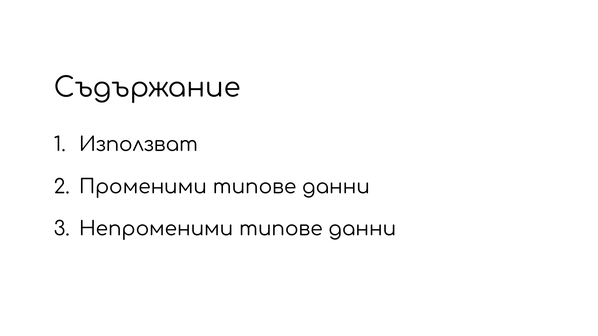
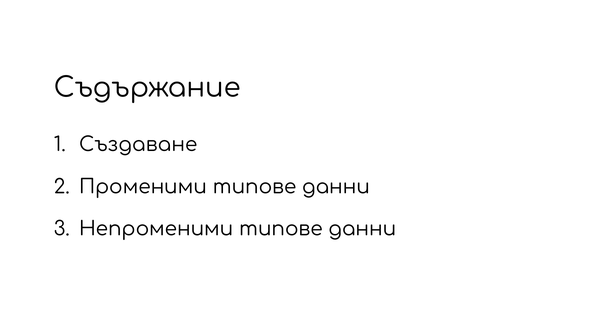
Използват: Използват -> Създаване
